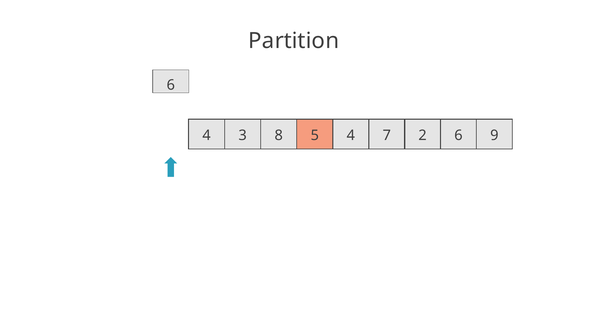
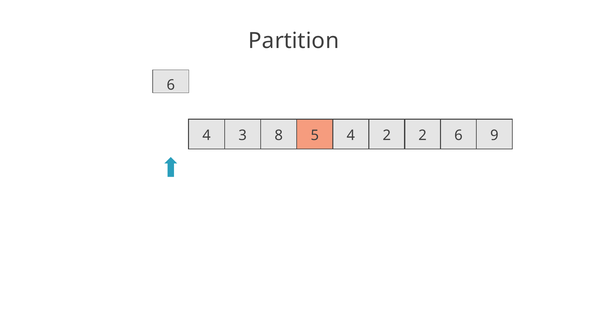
4 7: 7 -> 2
